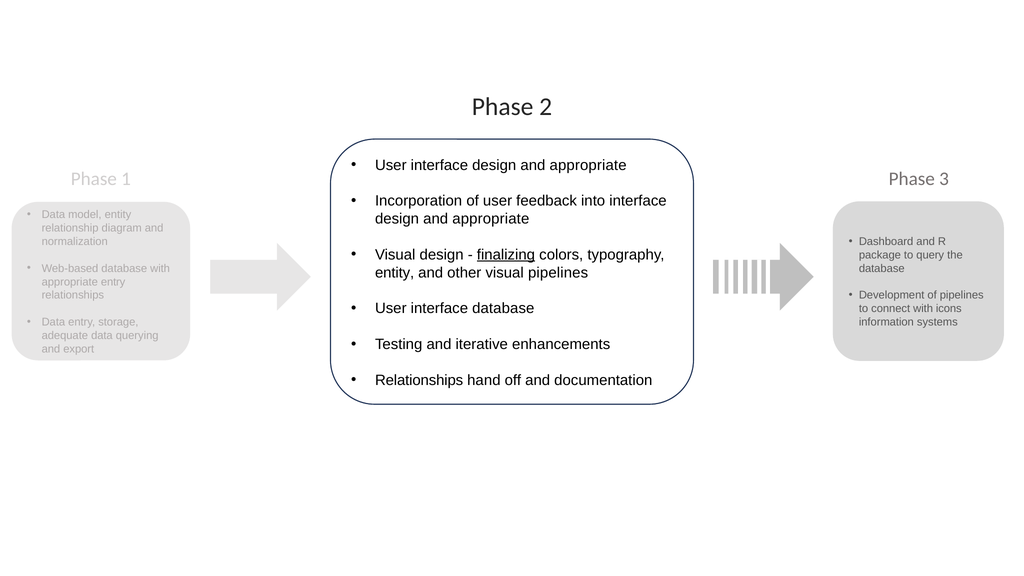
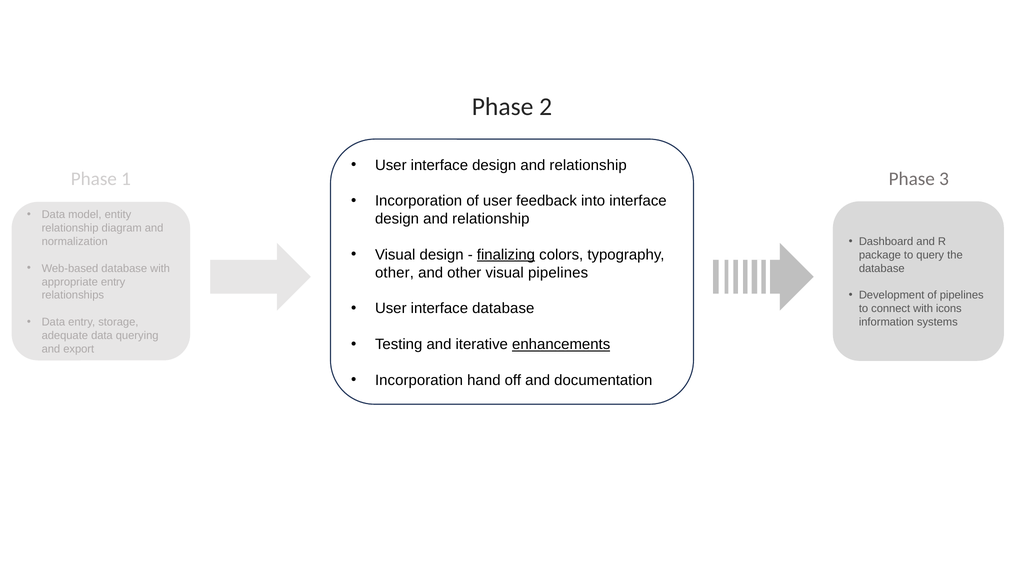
appropriate at (588, 165): appropriate -> relationship
appropriate at (491, 219): appropriate -> relationship
entity at (395, 273): entity -> other
enhancements underline: none -> present
Relationships at (419, 380): Relationships -> Incorporation
